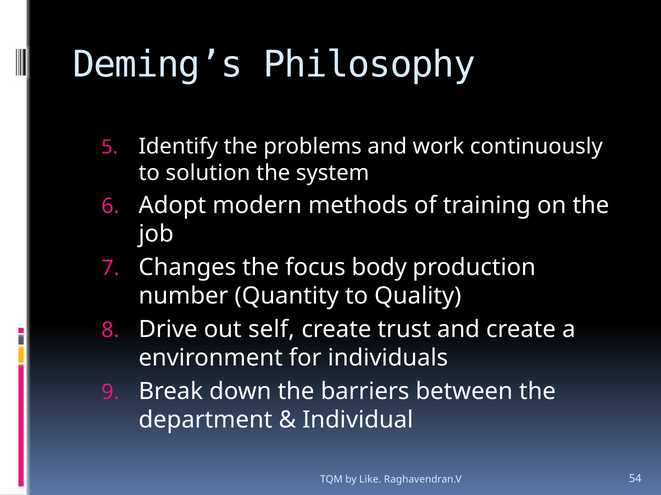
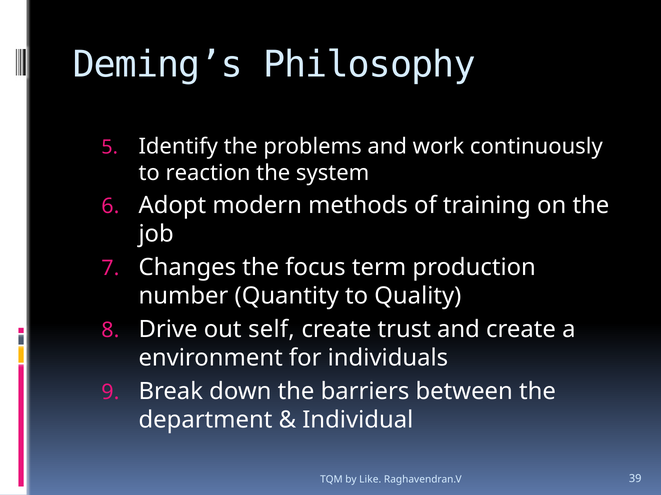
solution: solution -> reaction
body: body -> term
54: 54 -> 39
